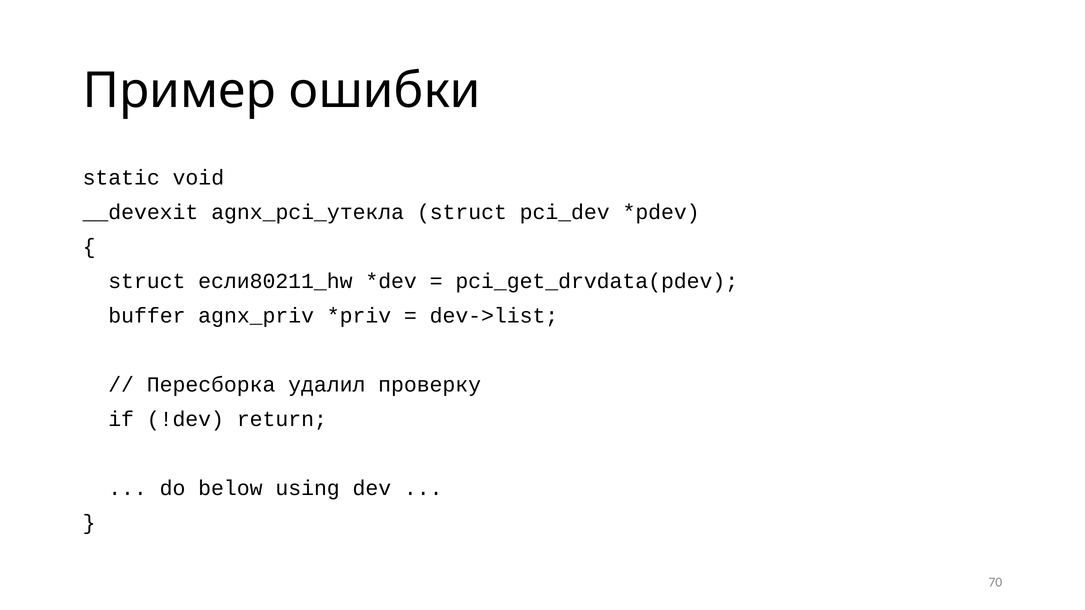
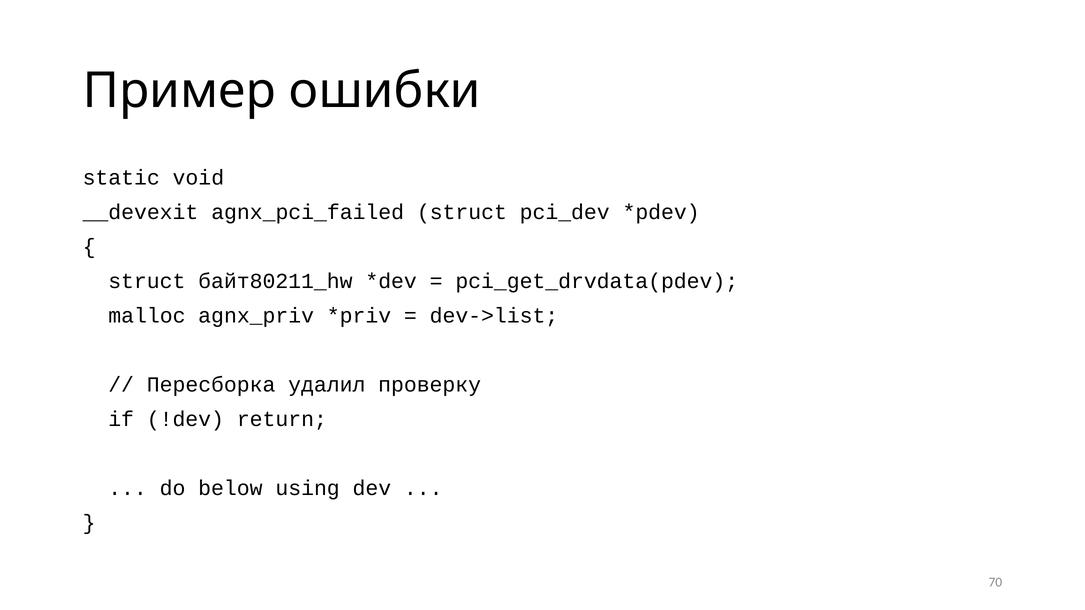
agnx_pci_утекла: agnx_pci_утекла -> agnx_pci_failed
если80211_hw: если80211_hw -> байт80211_hw
buffer: buffer -> malloc
